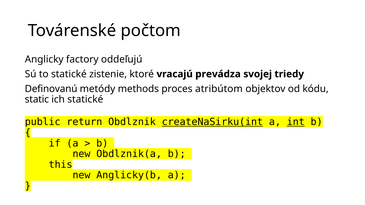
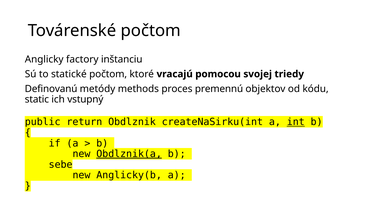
oddeľujú: oddeľujú -> inštanciu
statické zistenie: zistenie -> počtom
prevádza: prevádza -> pomocou
atribútom: atribútom -> premennú
ich statické: statické -> vstupný
createNaSirku(int underline: present -> none
Obdlznik(a underline: none -> present
this: this -> sebe
